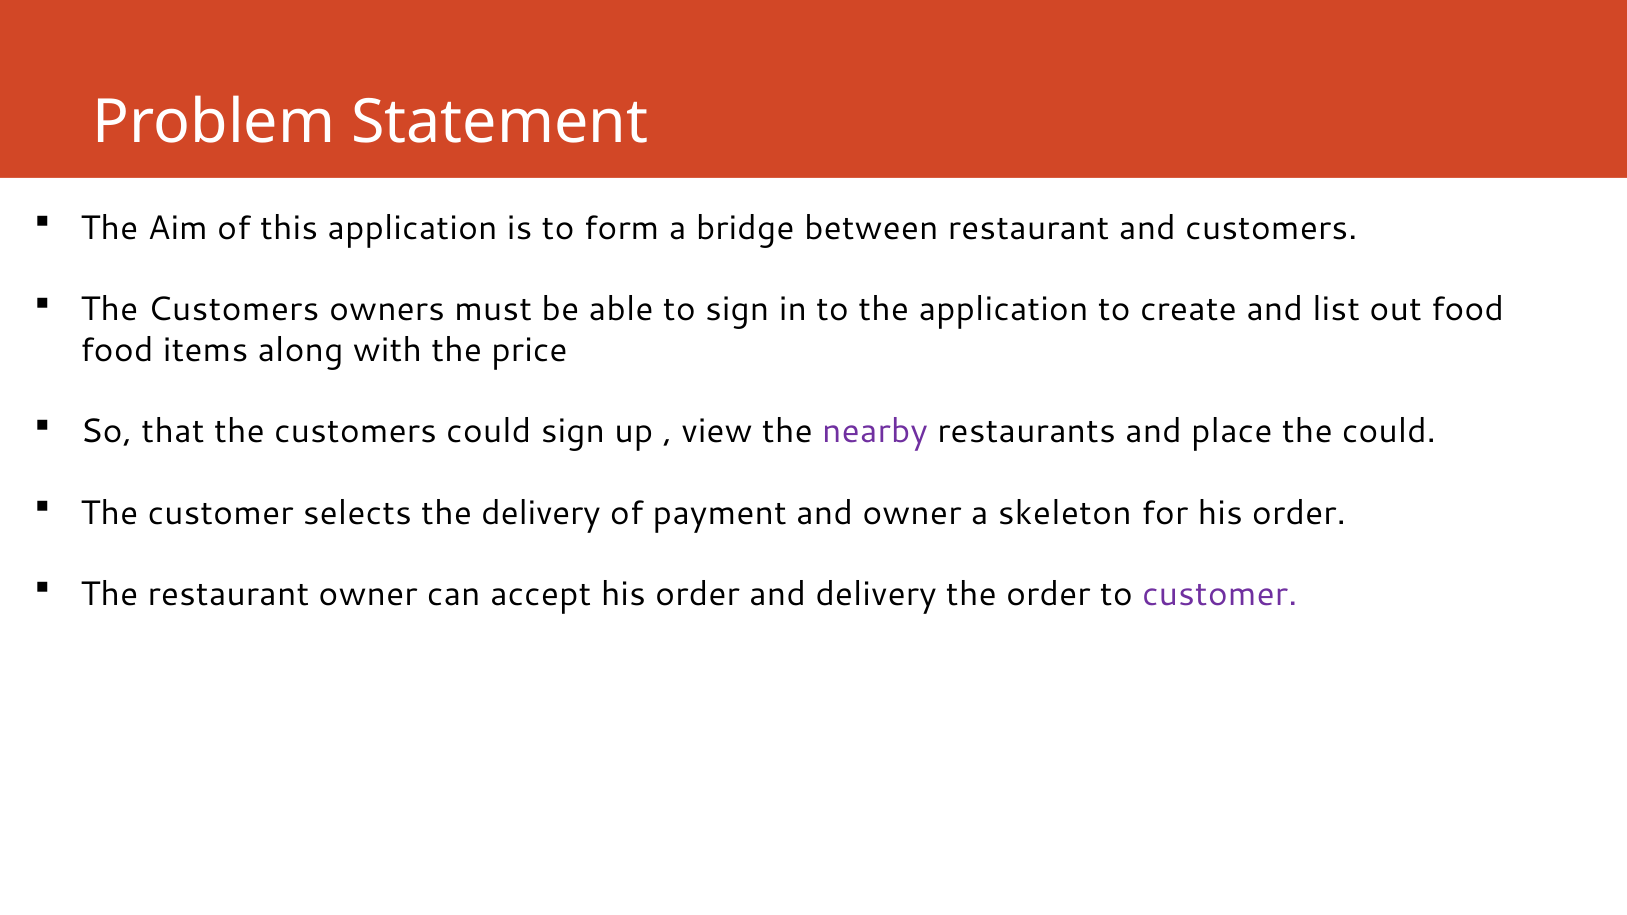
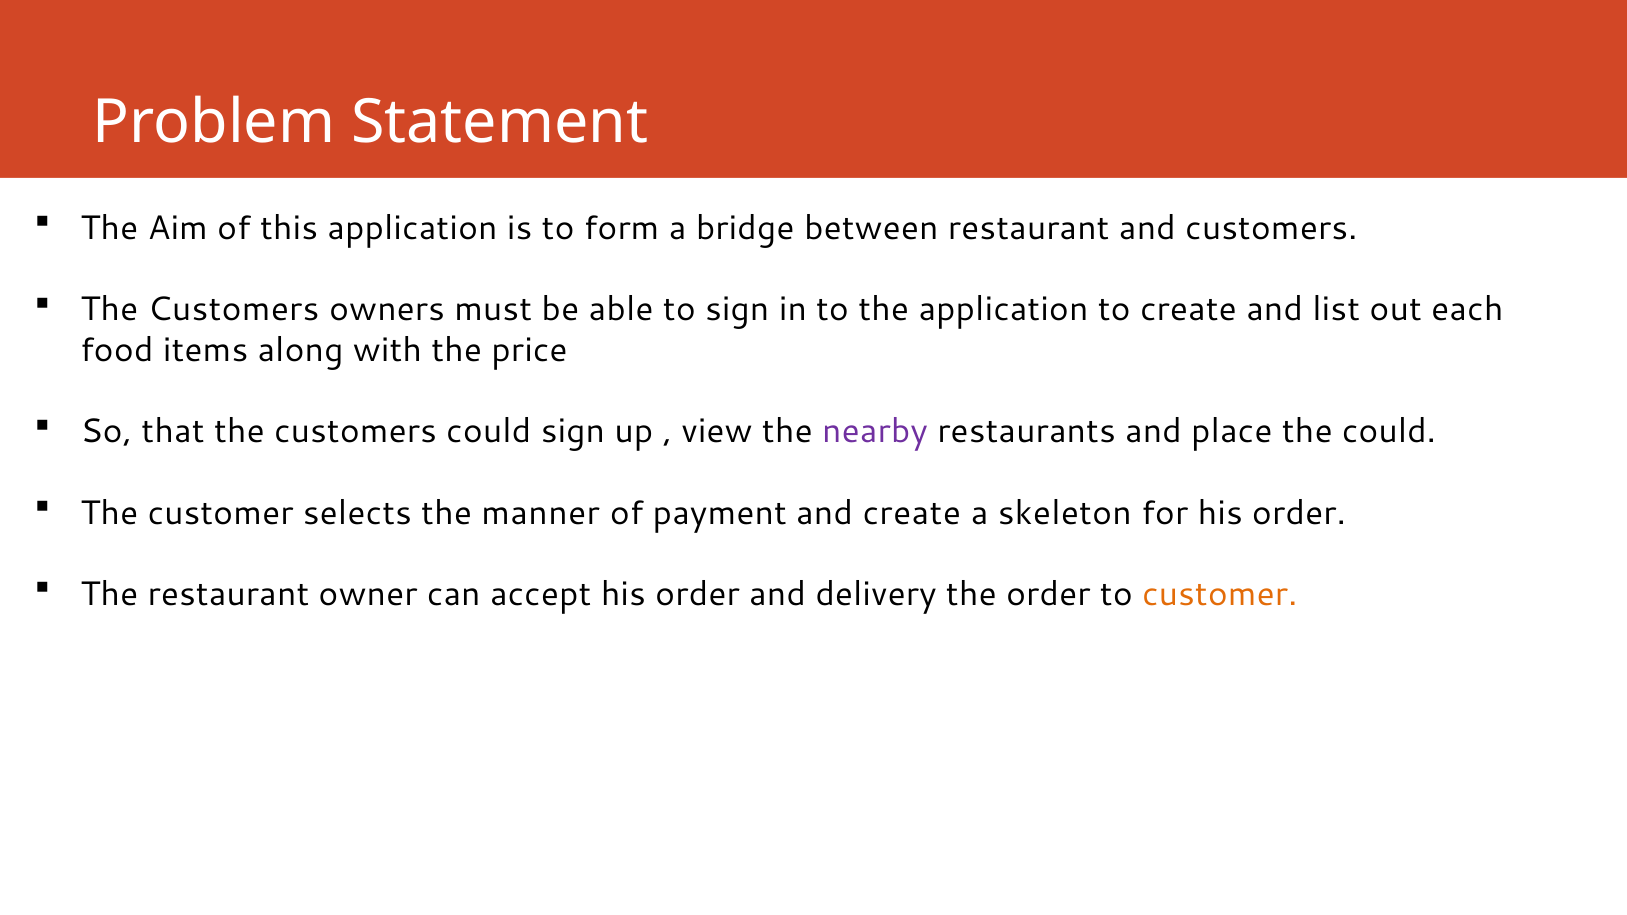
out food: food -> each
the delivery: delivery -> manner
and owner: owner -> create
customer at (1220, 594) colour: purple -> orange
